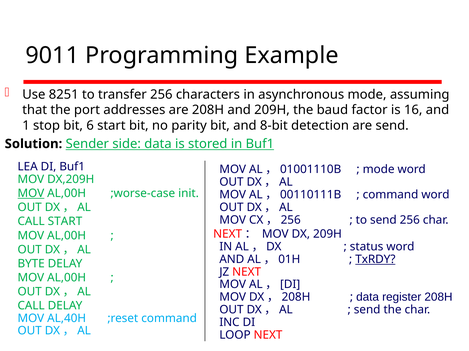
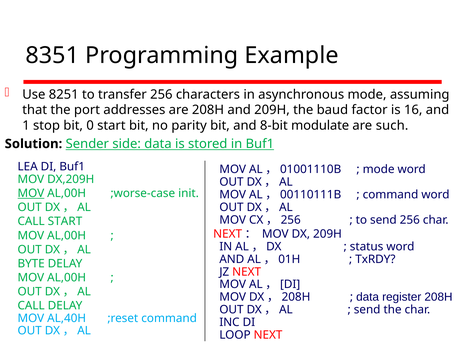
9011: 9011 -> 8351
6: 6 -> 0
detection: detection -> modulate
are send: send -> such
TxRDY underline: present -> none
